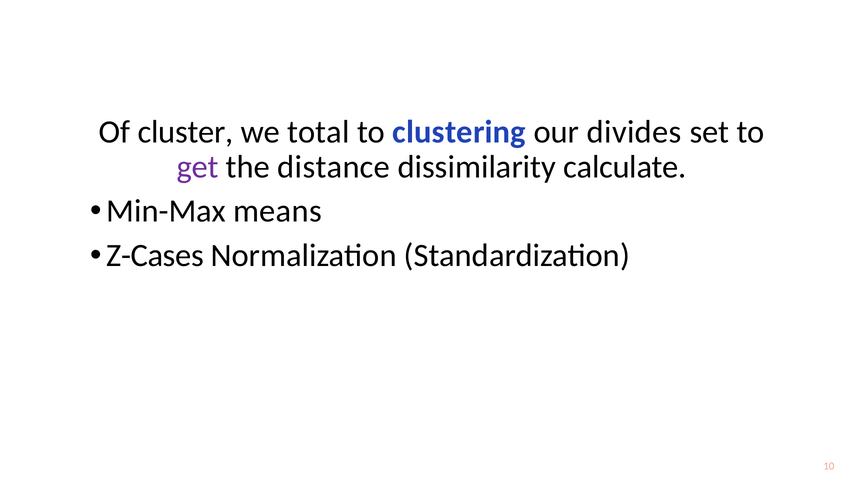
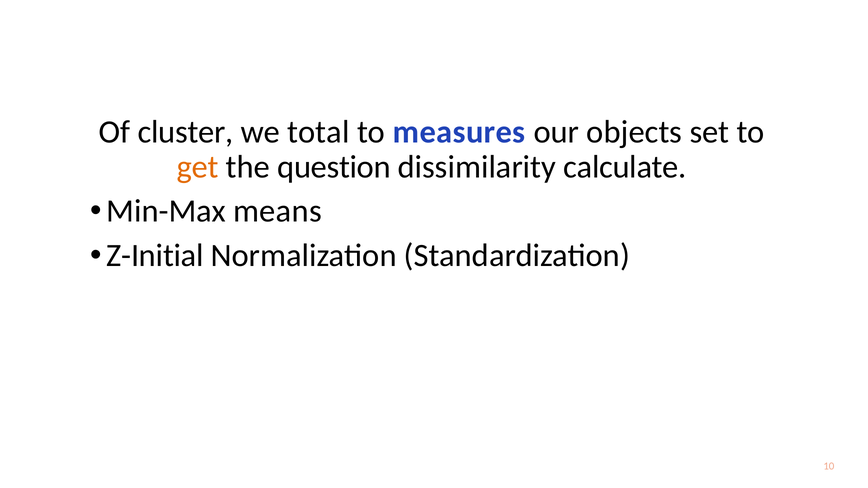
clustering: clustering -> measures
divides: divides -> objects
get colour: purple -> orange
distance: distance -> question
Z-Cases: Z-Cases -> Z-Initial
